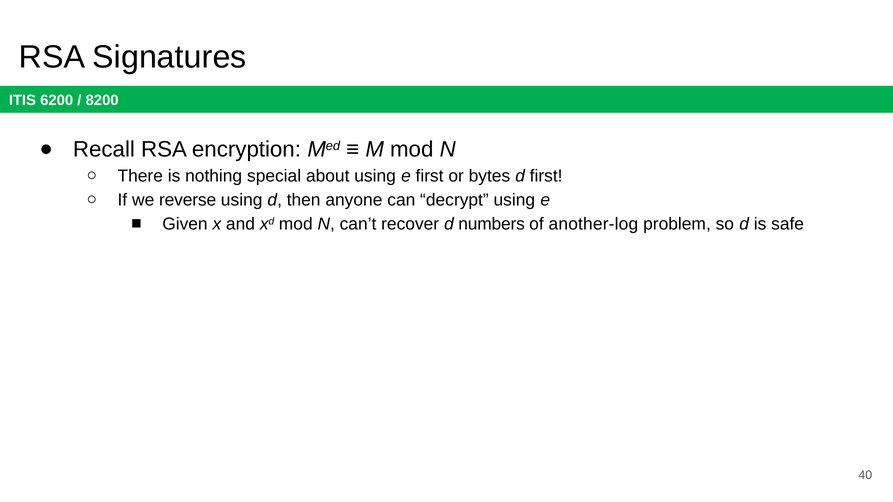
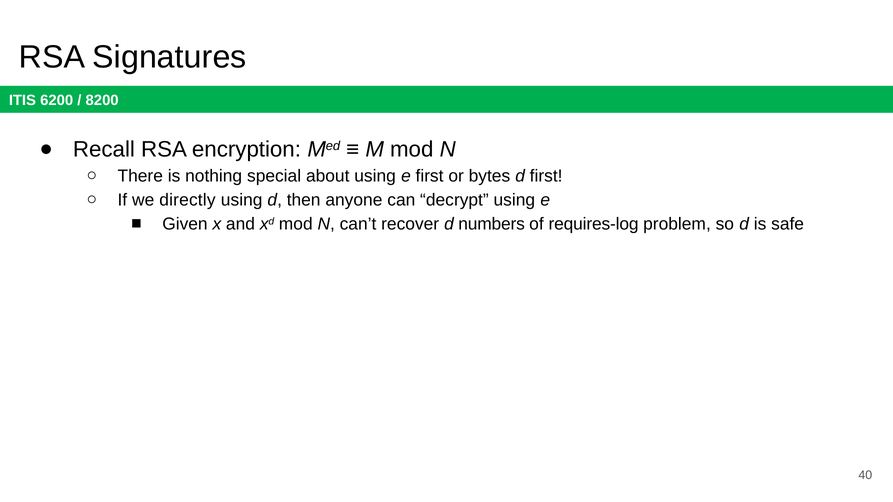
reverse: reverse -> directly
another-log: another-log -> requires-log
